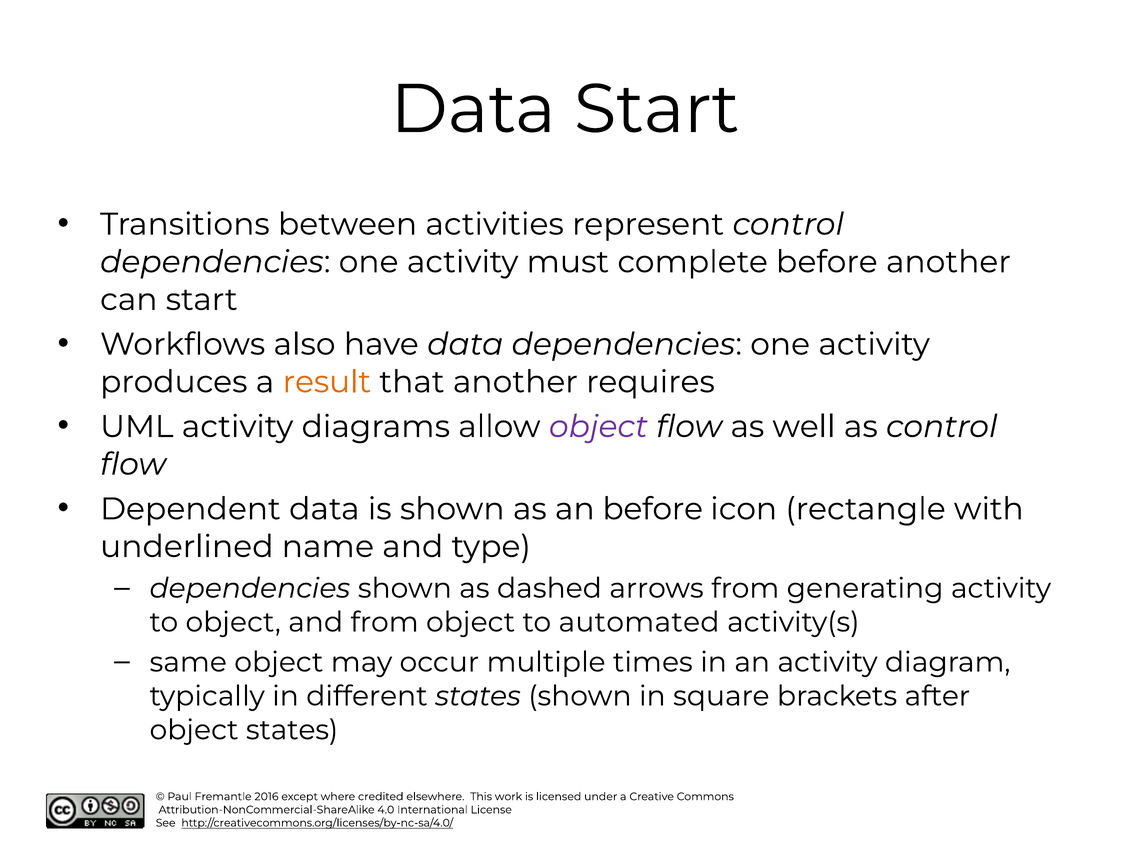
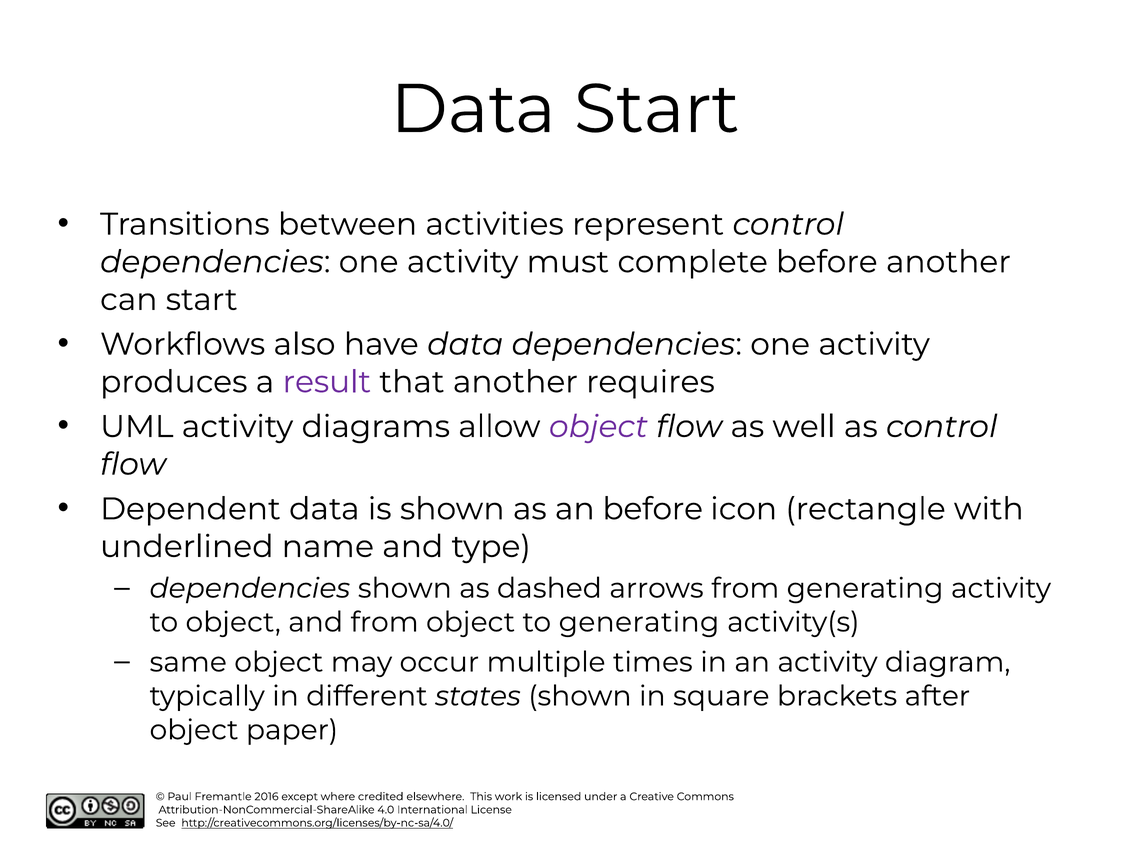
result colour: orange -> purple
to automated: automated -> generating
object states: states -> paper
